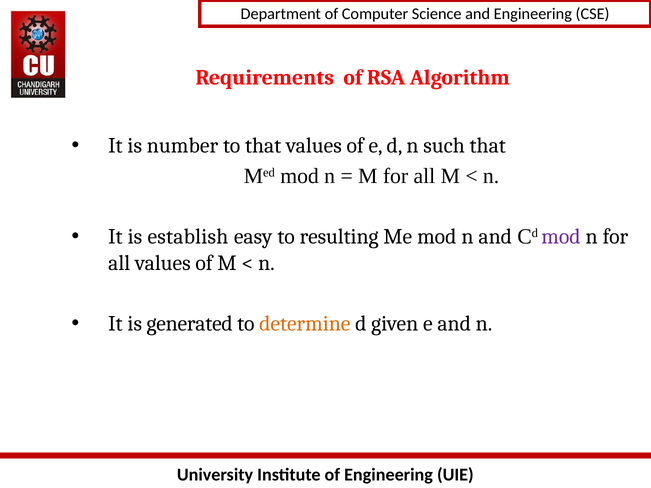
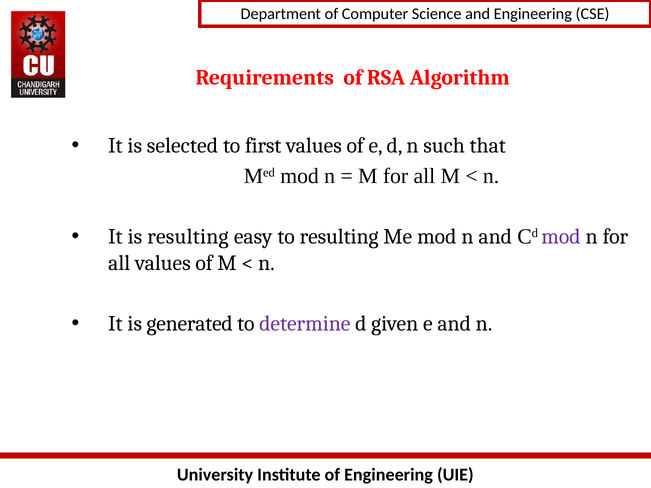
number: number -> selected
to that: that -> first
is establish: establish -> resulting
determine colour: orange -> purple
